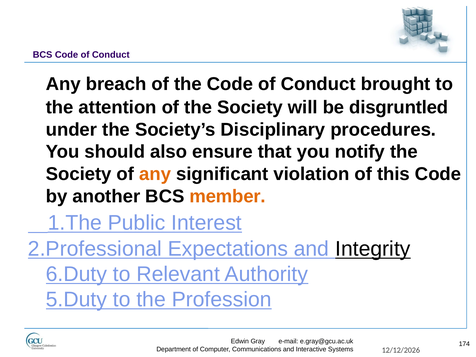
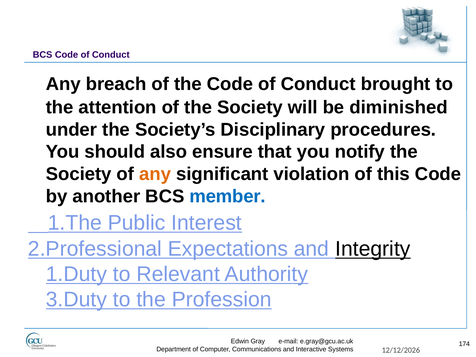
disgruntled: disgruntled -> diminished
member colour: orange -> blue
6.Duty: 6.Duty -> 1.Duty
5.Duty: 5.Duty -> 3.Duty
